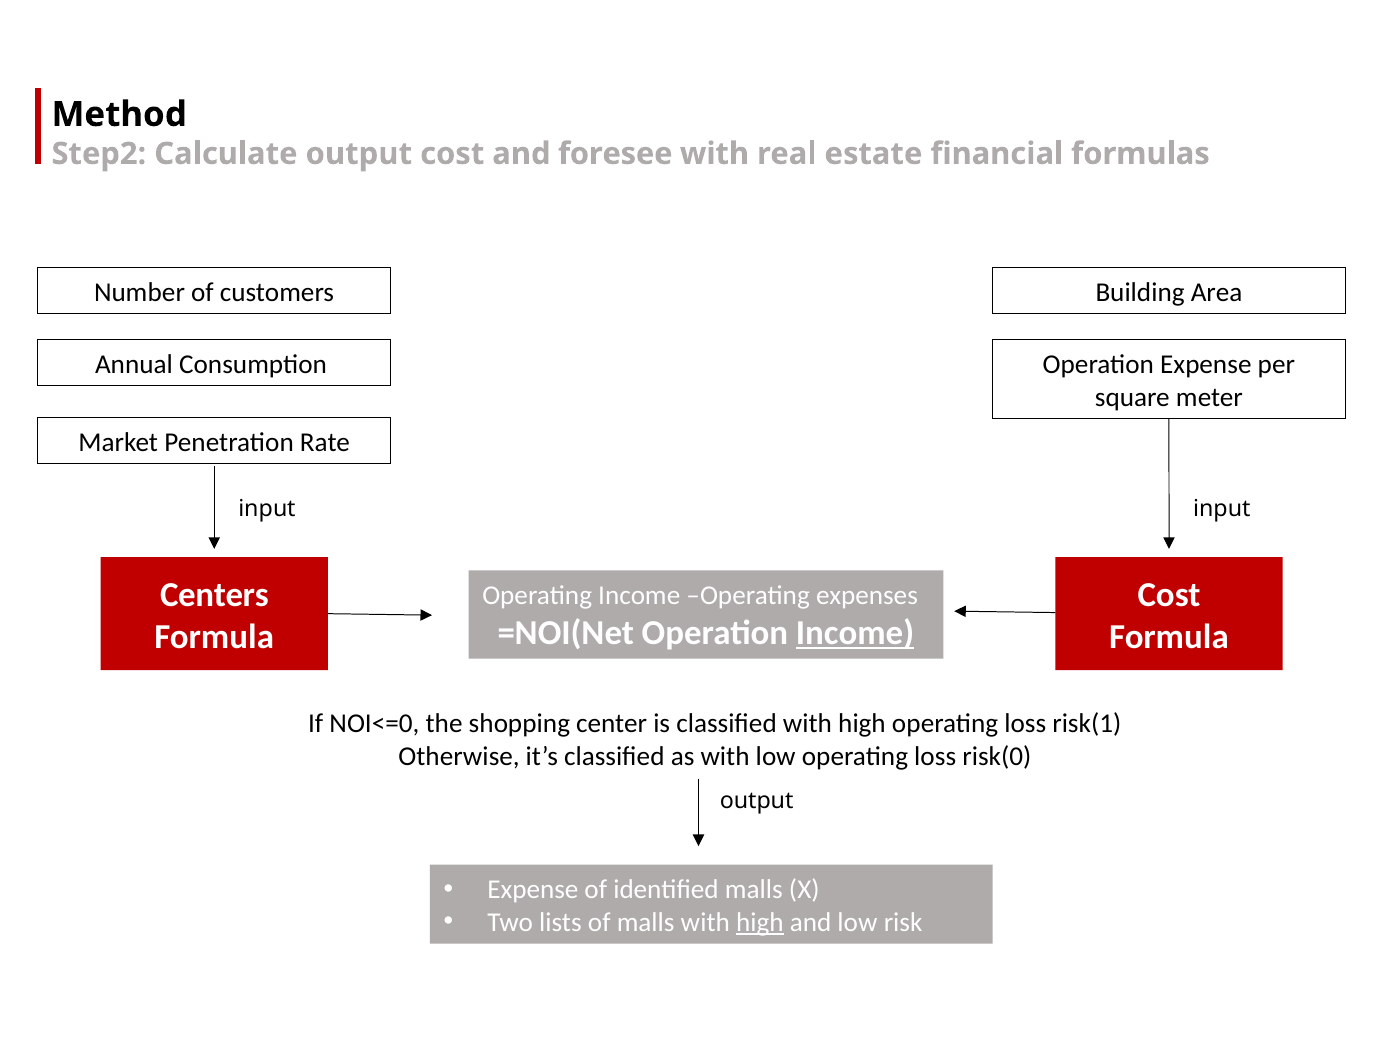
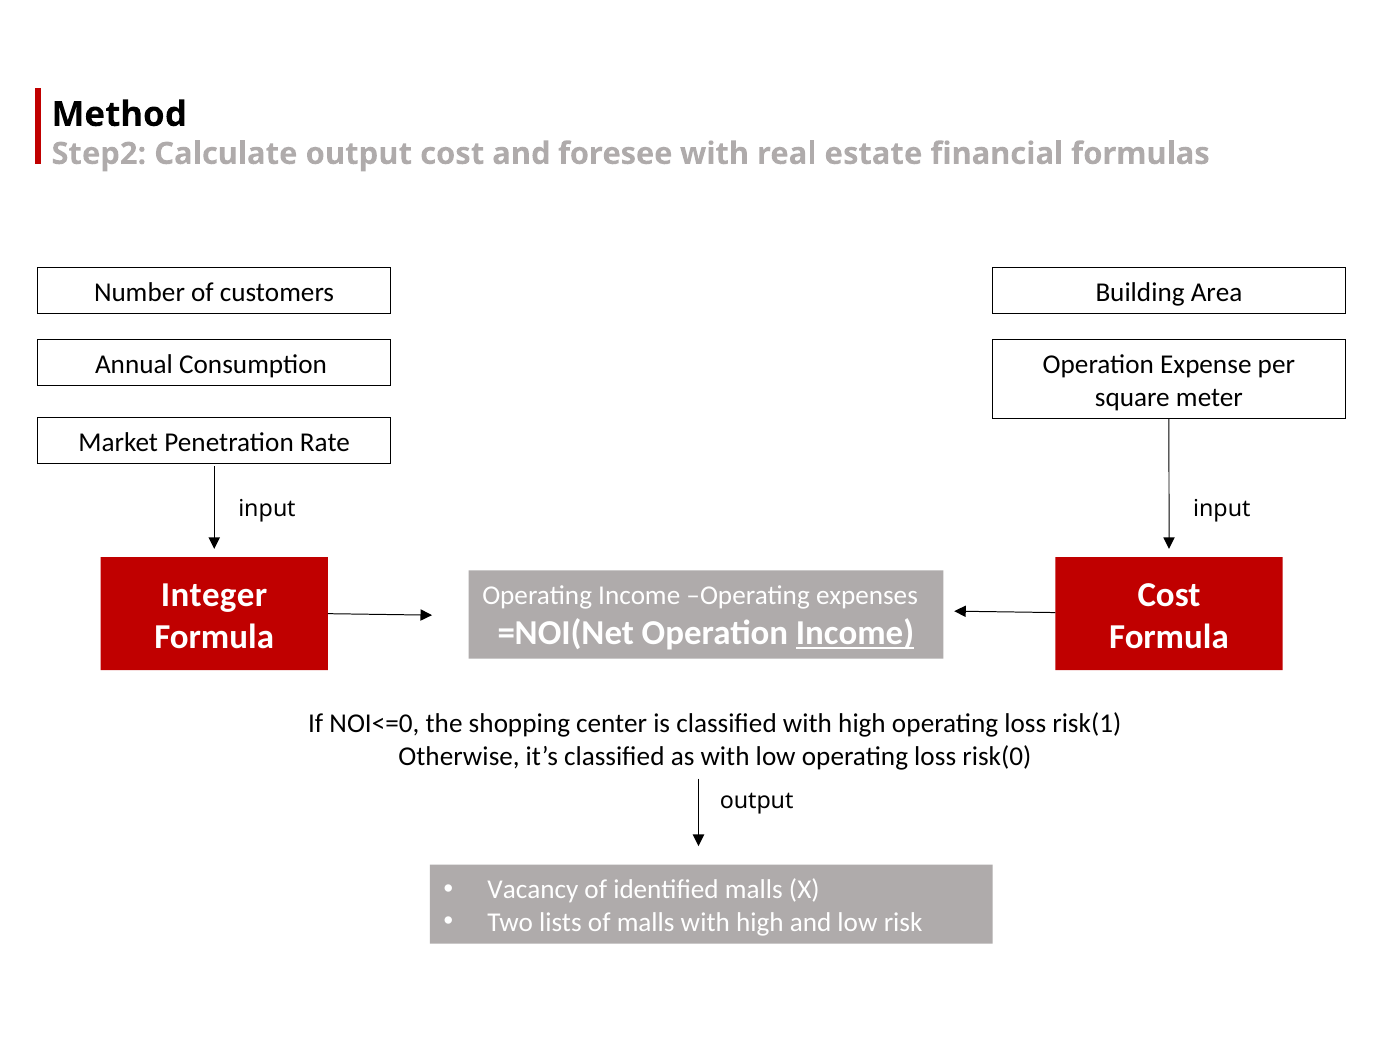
Centers: Centers -> Integer
Expense at (533, 890): Expense -> Vacancy
high at (760, 922) underline: present -> none
